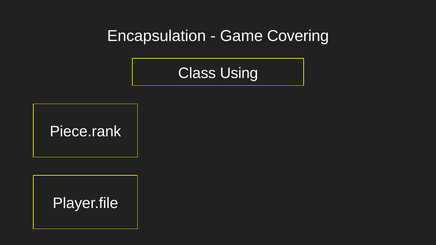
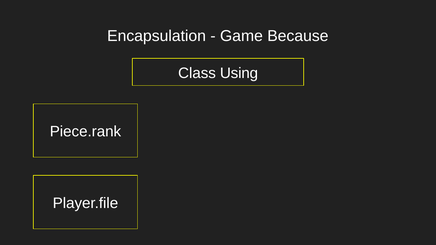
Covering: Covering -> Because
